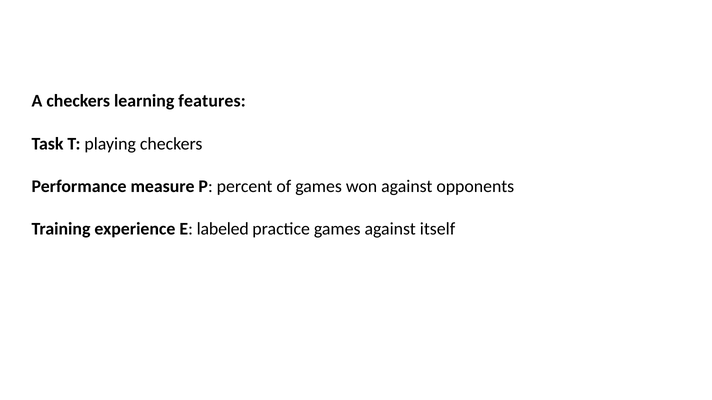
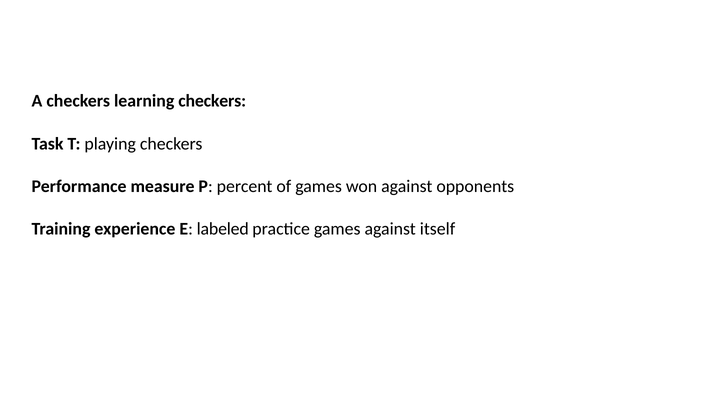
learning features: features -> checkers
